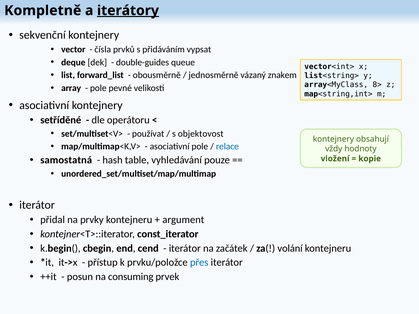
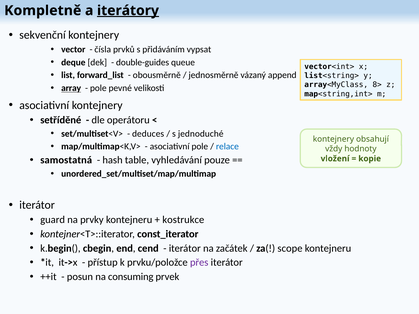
znakem: znakem -> append
array underline: none -> present
používat: používat -> deduces
objektovost: objektovost -> jednoduché
přidal: přidal -> guard
argument: argument -> kostrukce
volání: volání -> scope
přes colour: blue -> purple
